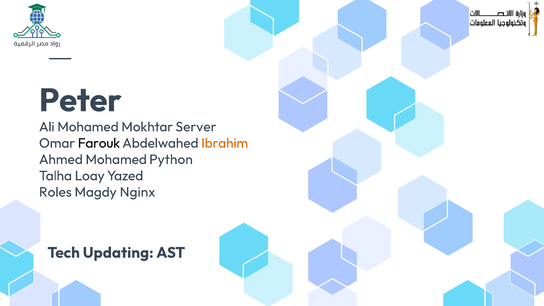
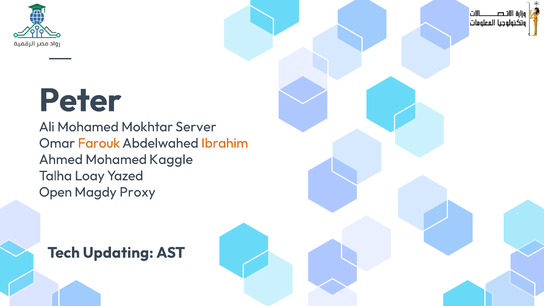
Farouk colour: black -> orange
Python: Python -> Kaggle
Roles: Roles -> Open
Nginx: Nginx -> Proxy
